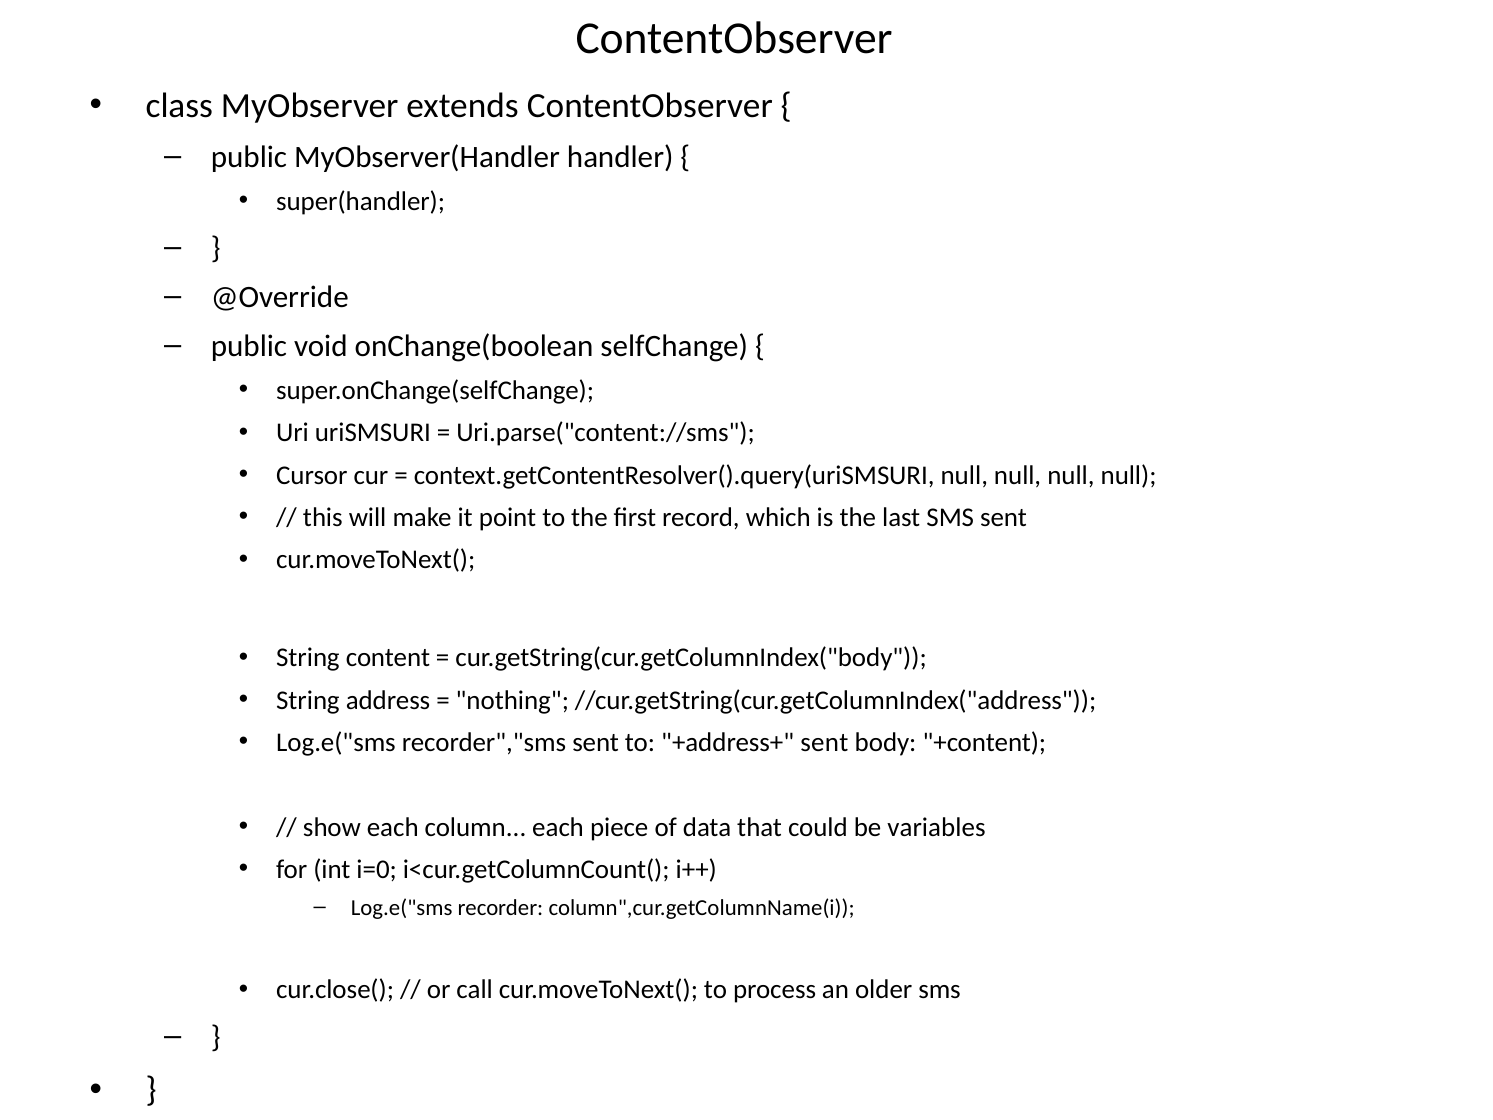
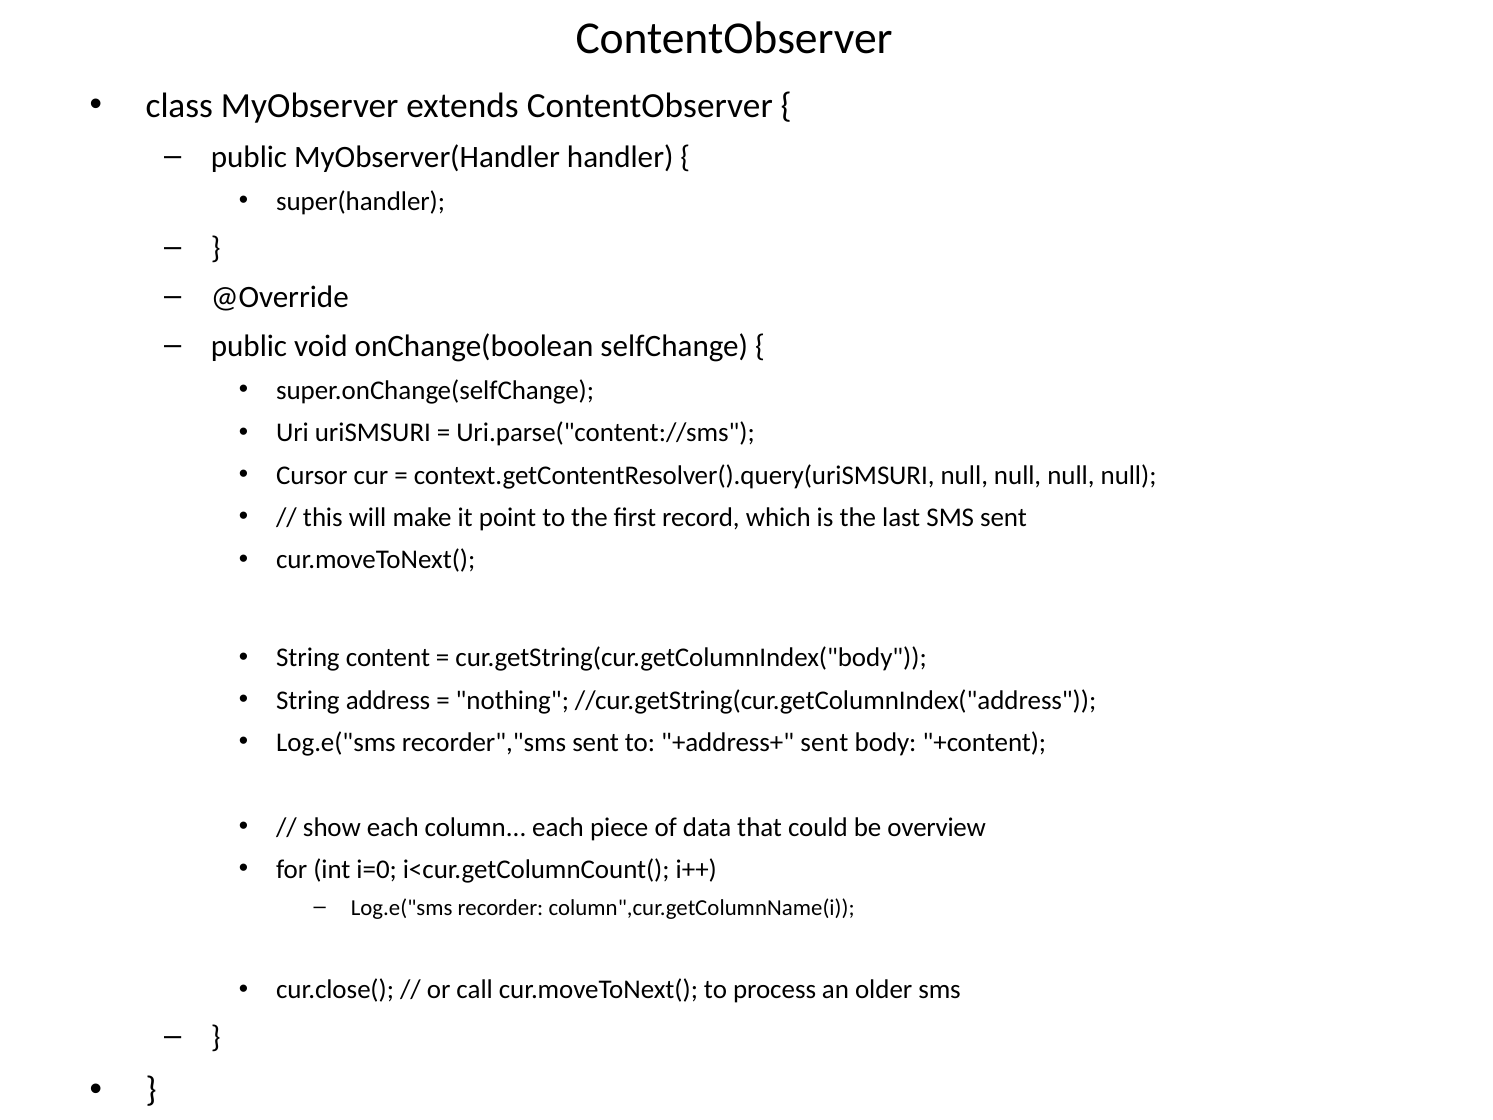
variables: variables -> overview
